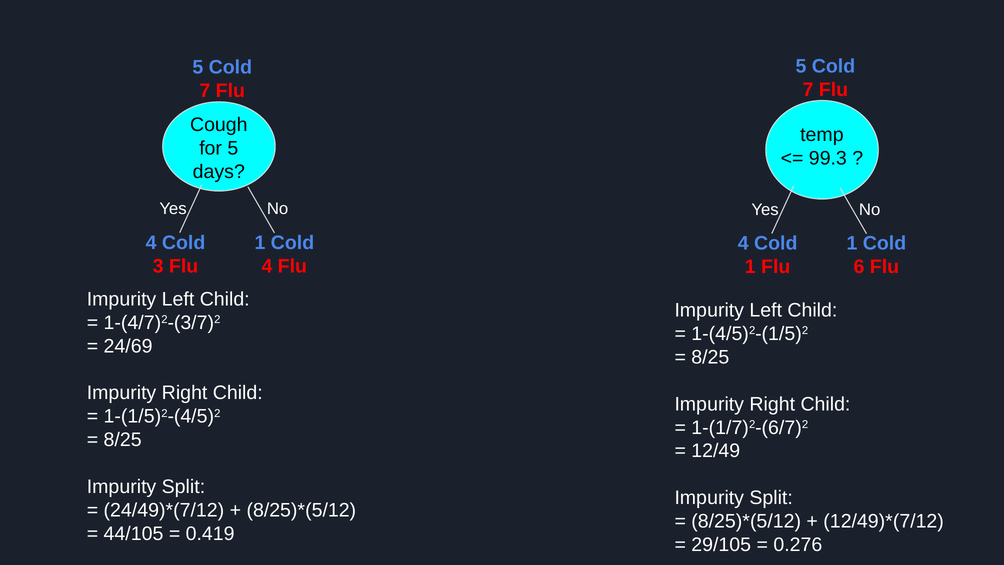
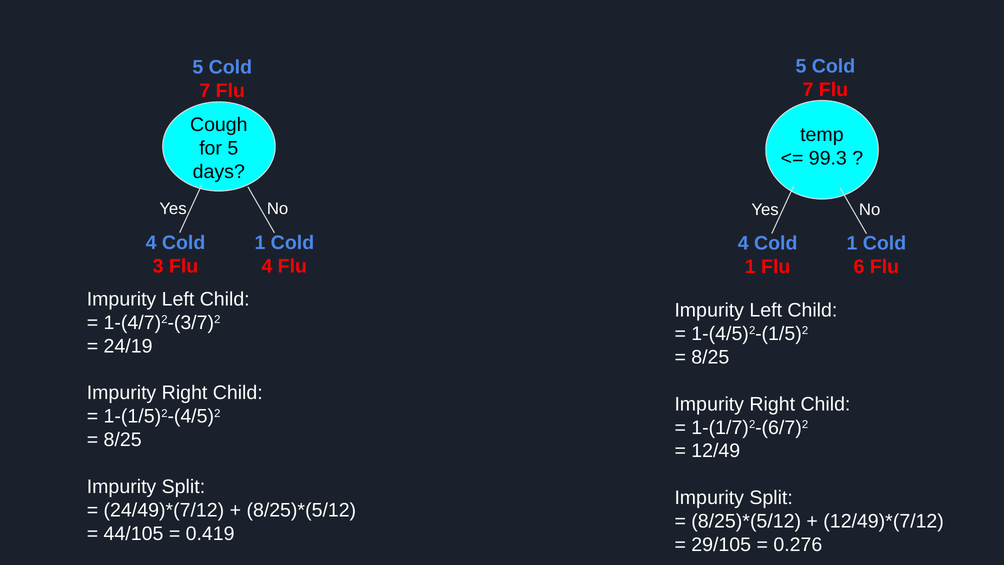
24/69: 24/69 -> 24/19
